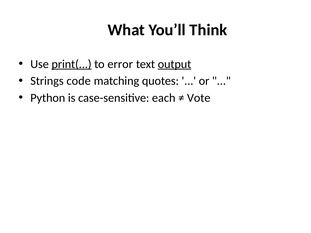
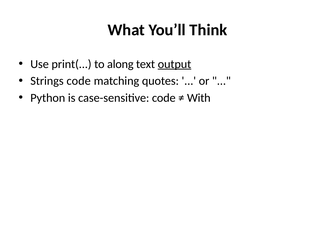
print( underline: present -> none
error: error -> along
case-sensitive each: each -> code
Vote: Vote -> With
